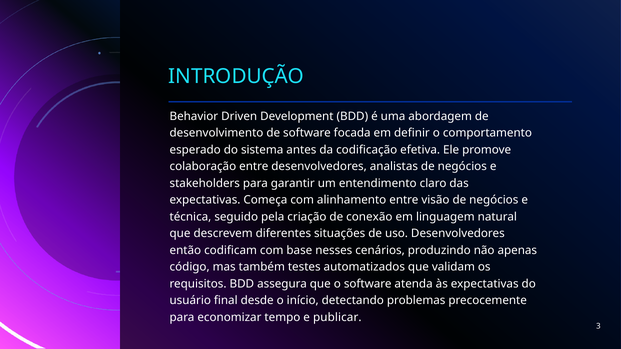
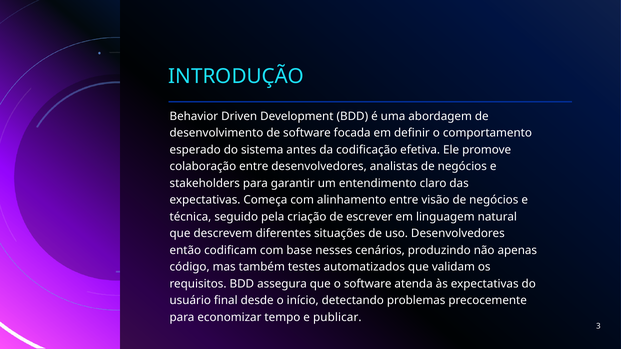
conexão: conexão -> escrever
